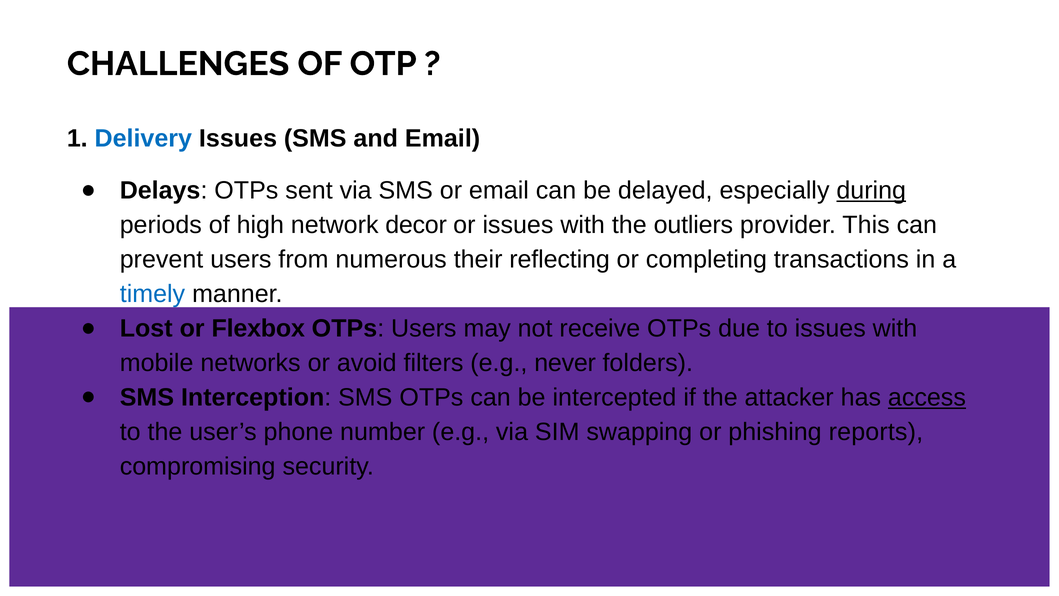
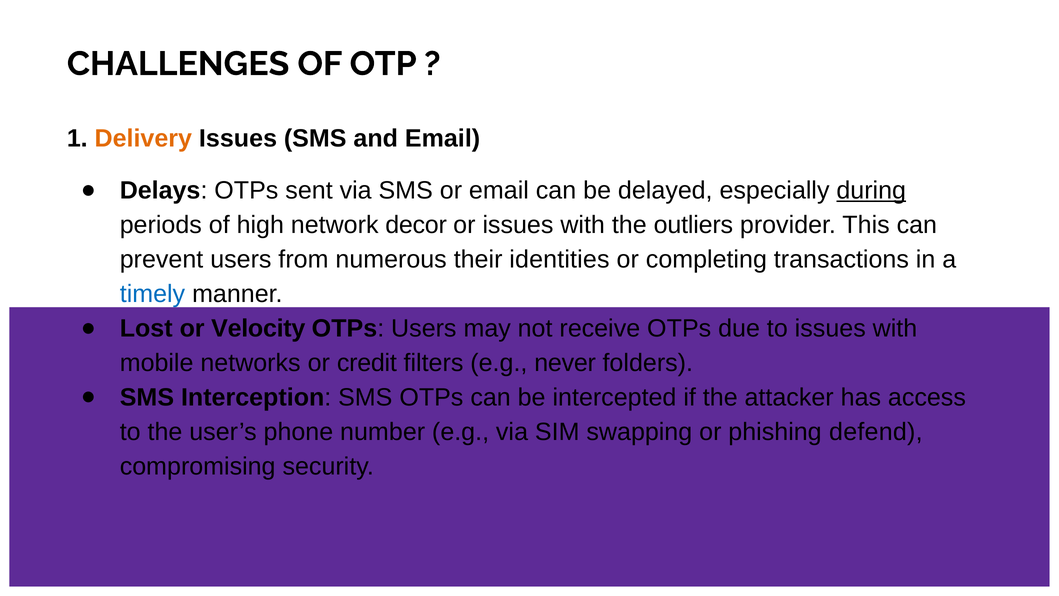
Delivery colour: blue -> orange
reflecting: reflecting -> identities
Flexbox: Flexbox -> Velocity
avoid: avoid -> credit
access underline: present -> none
reports: reports -> defend
